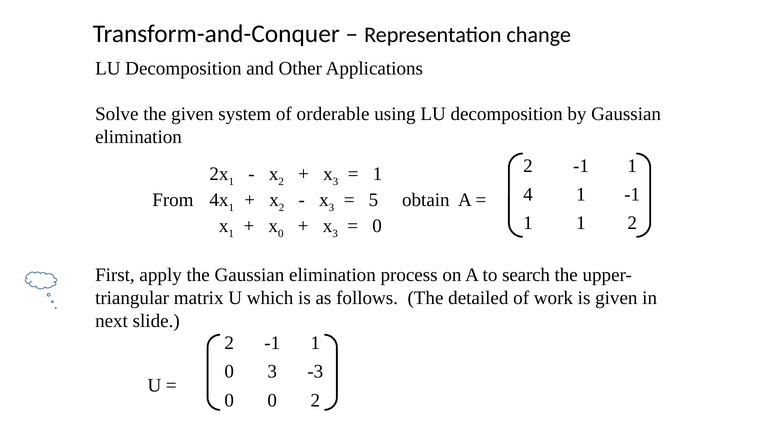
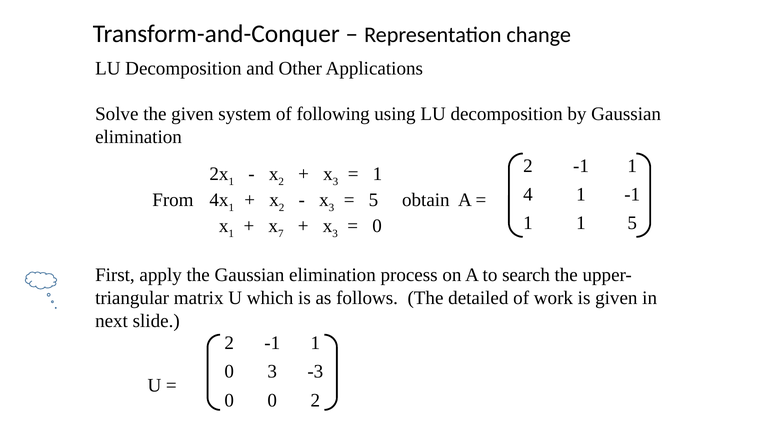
orderable: orderable -> following
1 2: 2 -> 5
0 at (281, 233): 0 -> 7
